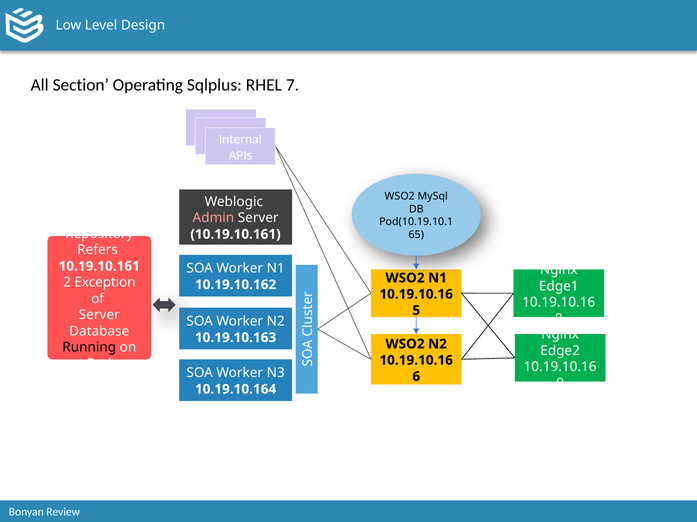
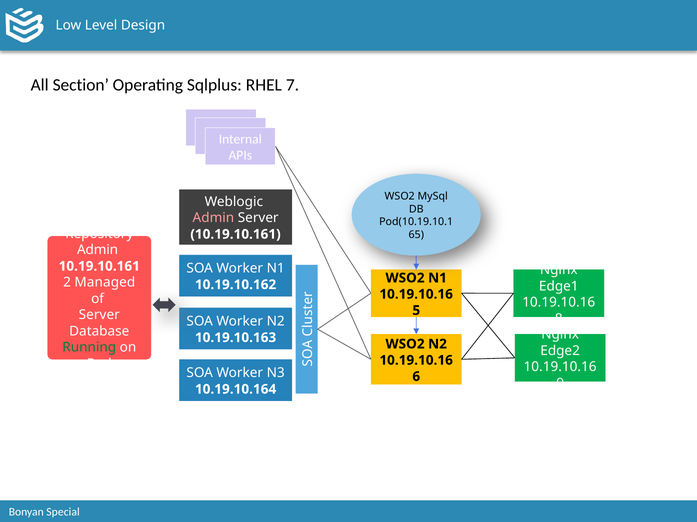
Refers at (98, 250): Refers -> Admin
Exception: Exception -> Managed
Running colour: black -> green
Review: Review -> Special
